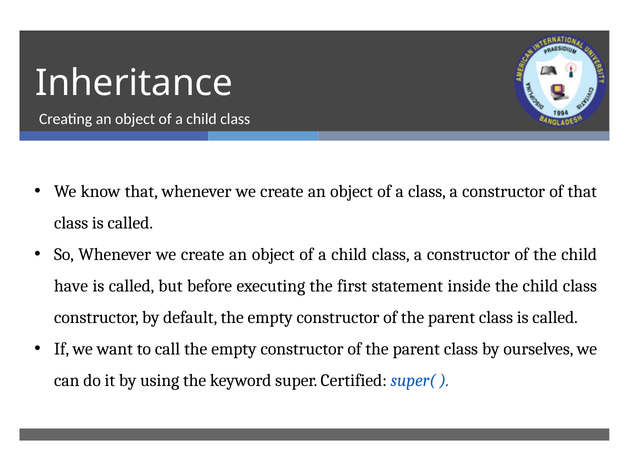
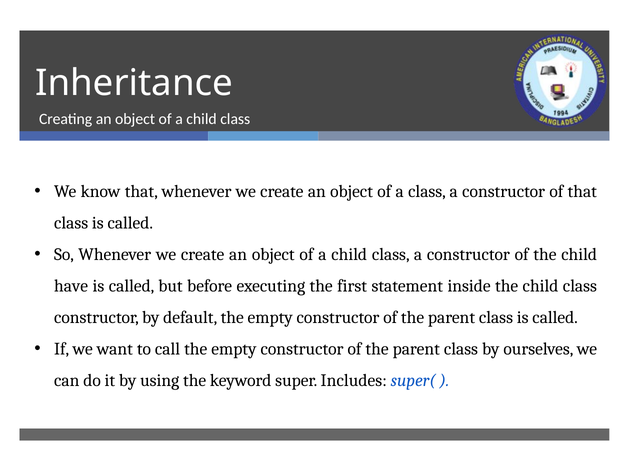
Certified: Certified -> Includes
